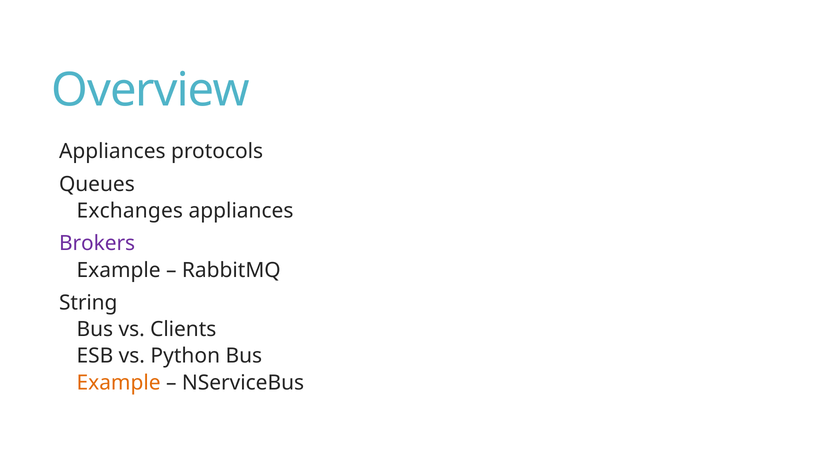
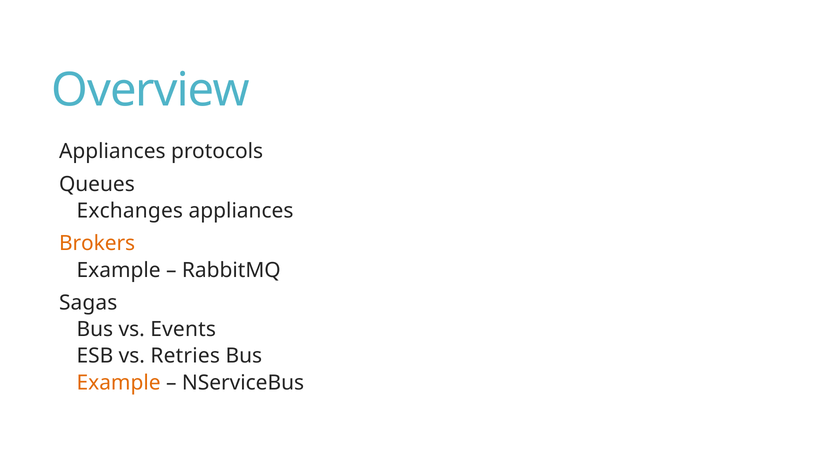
Brokers colour: purple -> orange
String: String -> Sagas
Clients: Clients -> Events
Python: Python -> Retries
